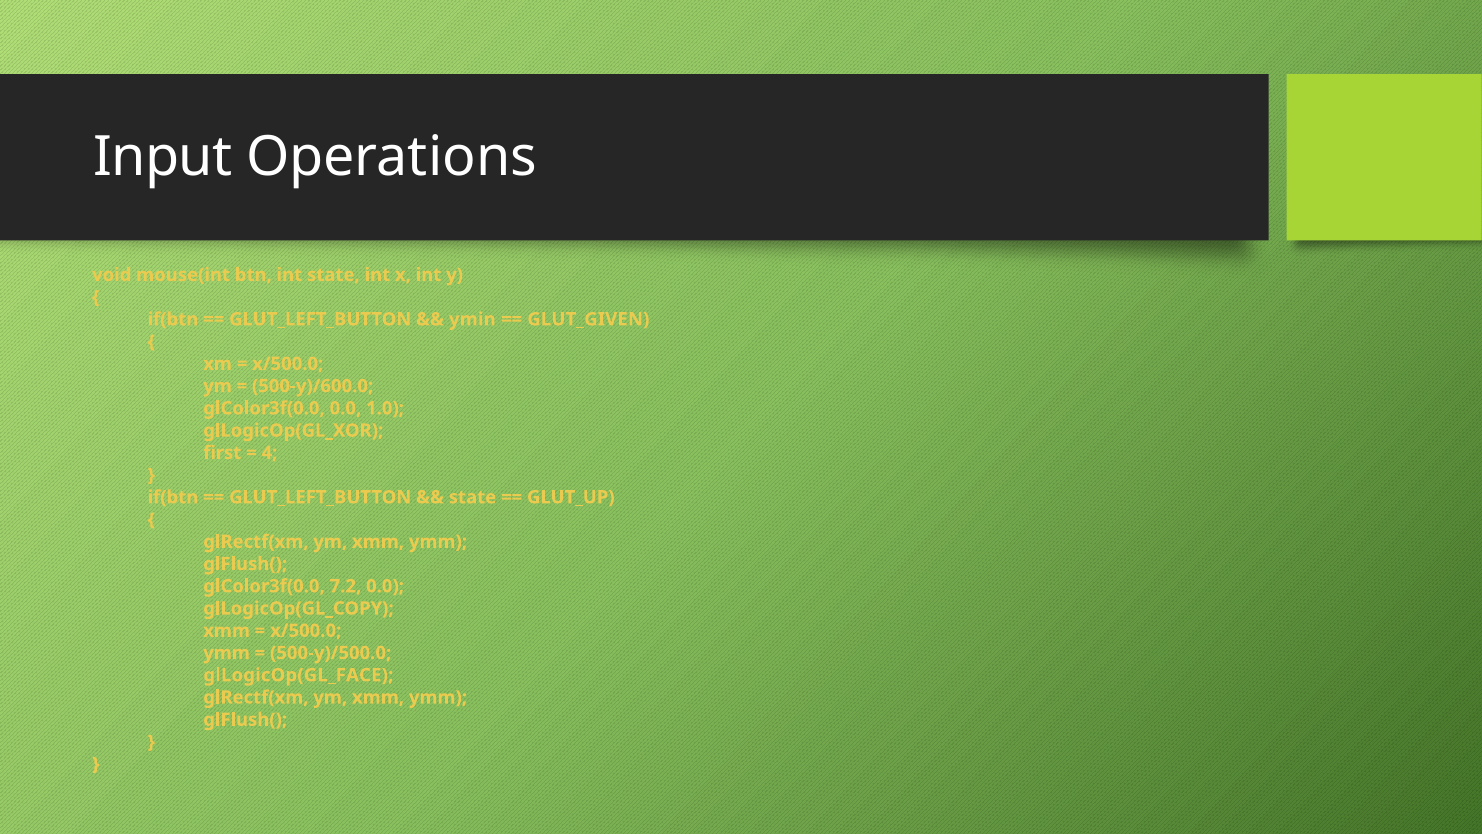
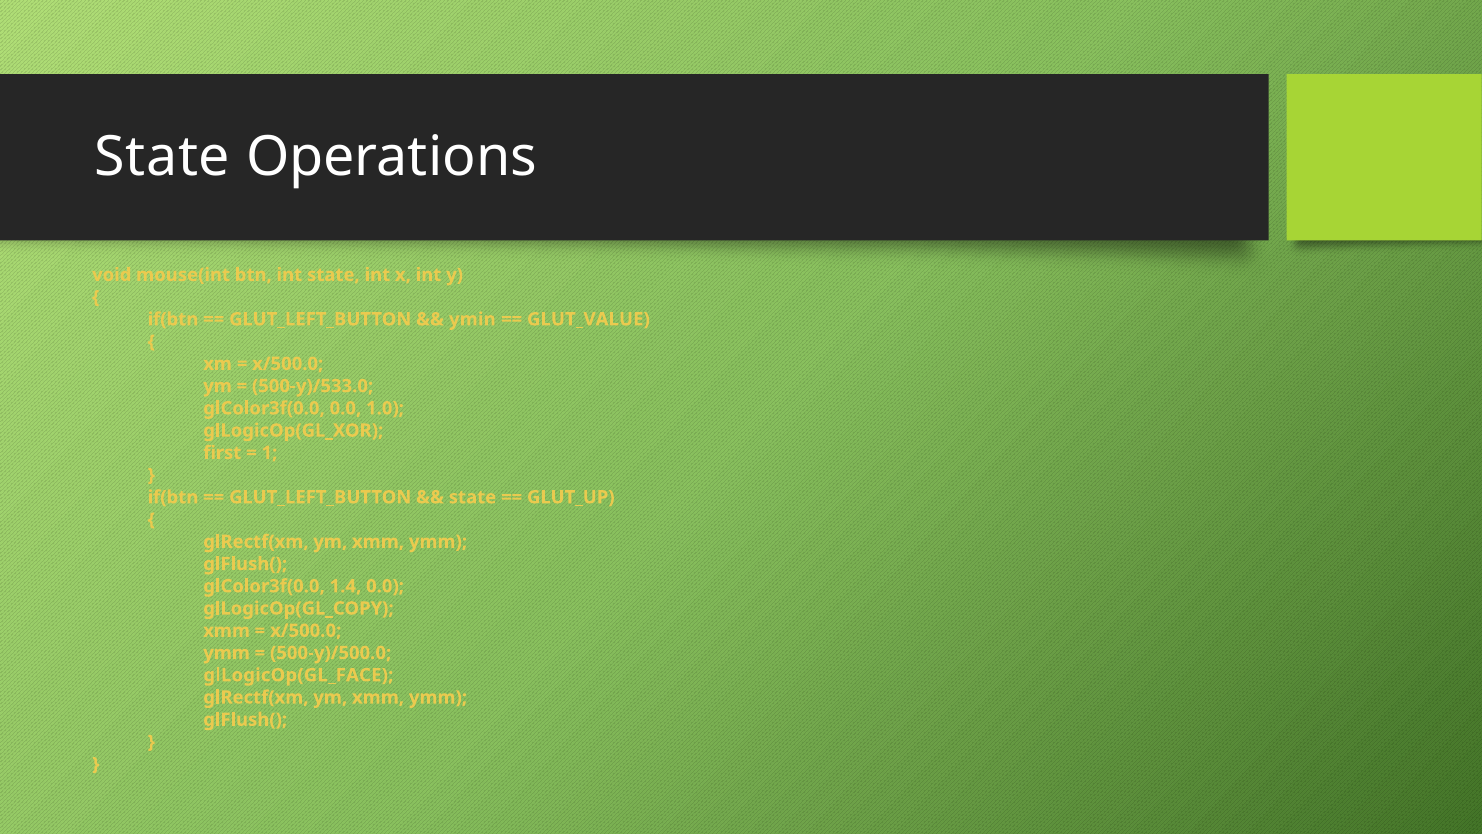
Input at (163, 157): Input -> State
GLUT_GIVEN: GLUT_GIVEN -> GLUT_VALUE
500-y)/600.0: 500-y)/600.0 -> 500-y)/533.0
4: 4 -> 1
7.2: 7.2 -> 1.4
